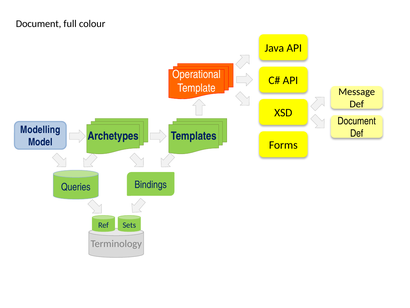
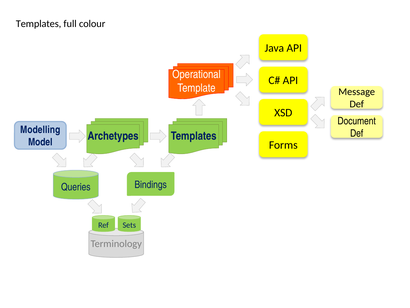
Document at (39, 24): Document -> Templates
